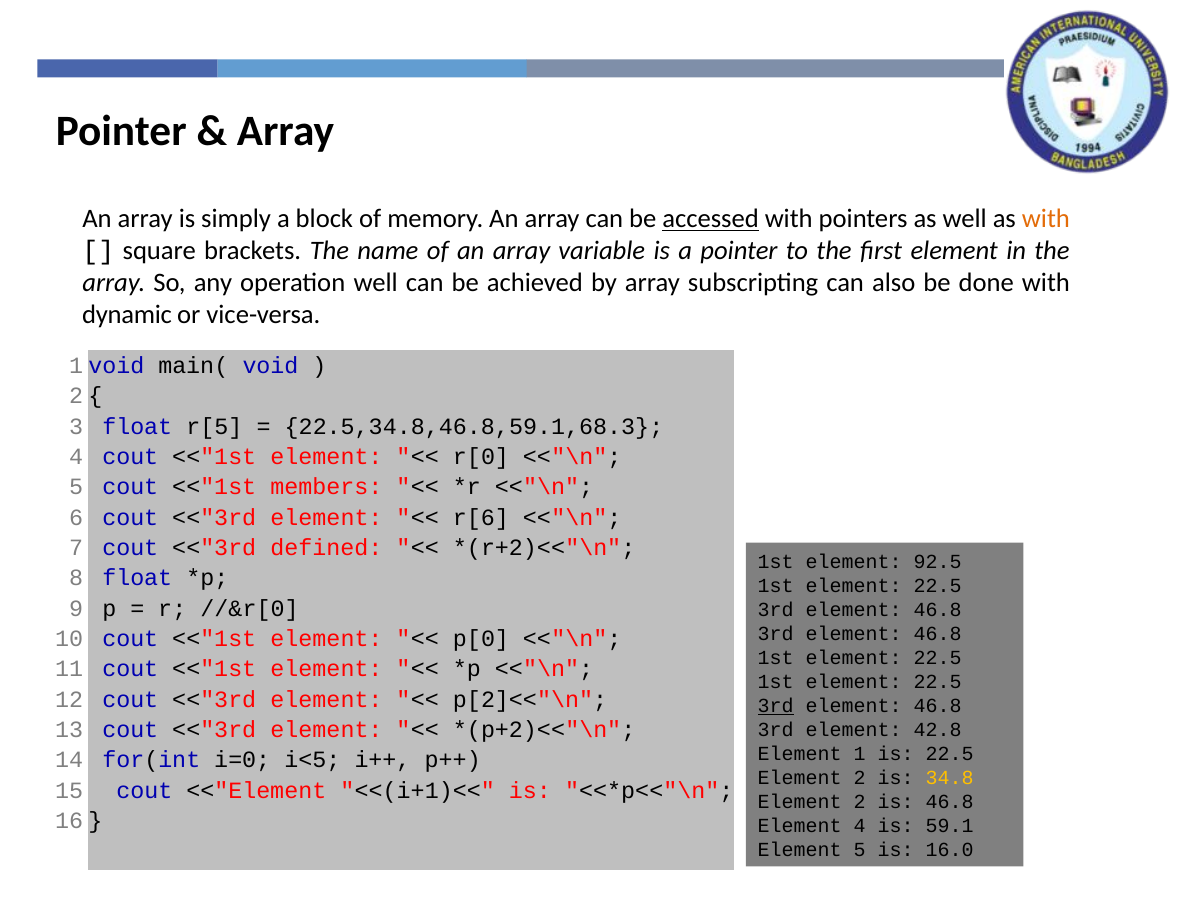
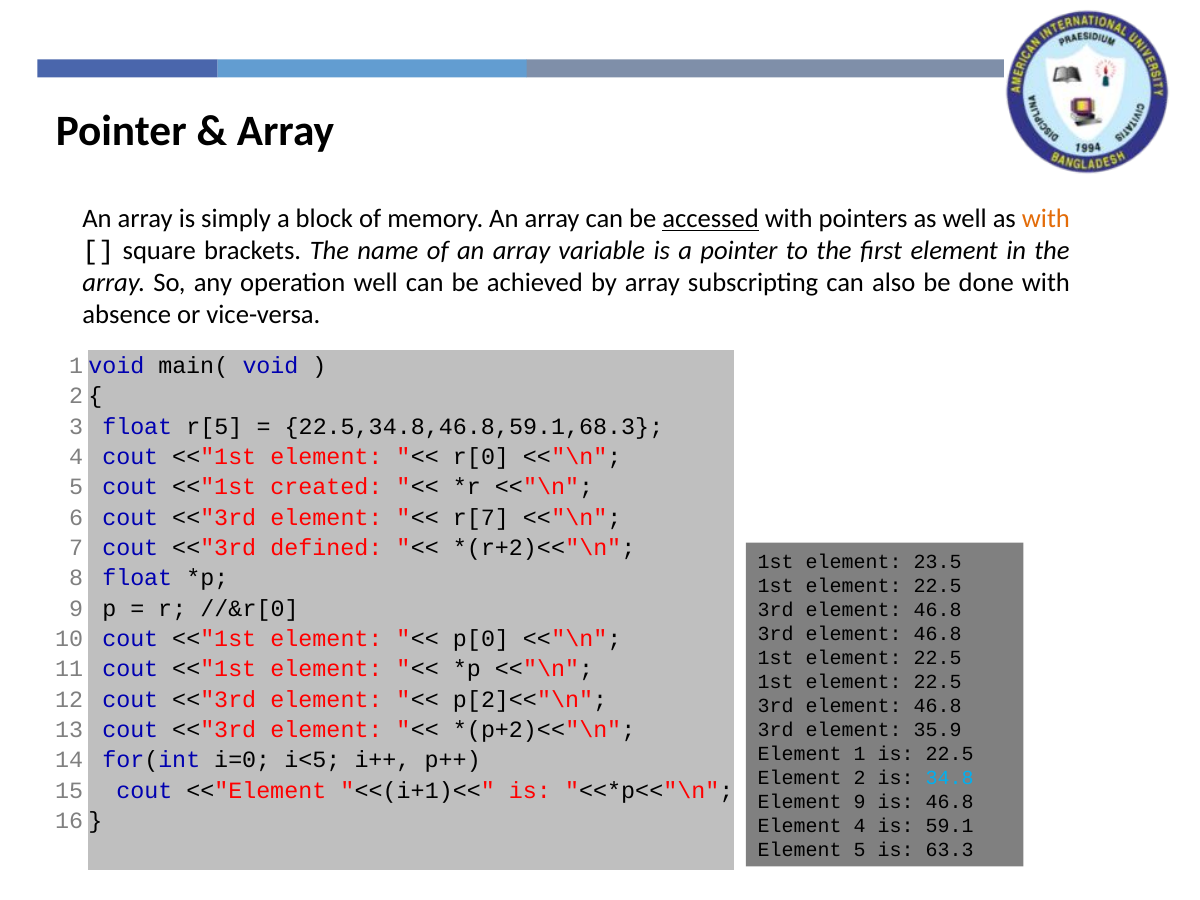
dynamic: dynamic -> absence
members: members -> created
r[6: r[6 -> r[7
92.5: 92.5 -> 23.5
3rd at (776, 706) underline: present -> none
42.8: 42.8 -> 35.9
34.8 colour: yellow -> light blue
2 at (860, 802): 2 -> 9
16.0: 16.0 -> 63.3
